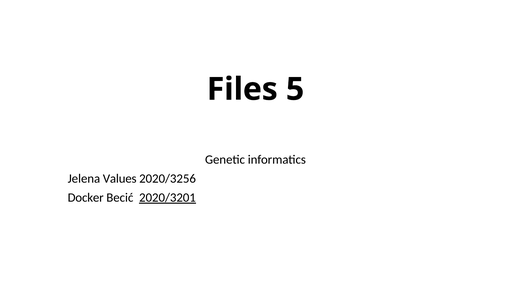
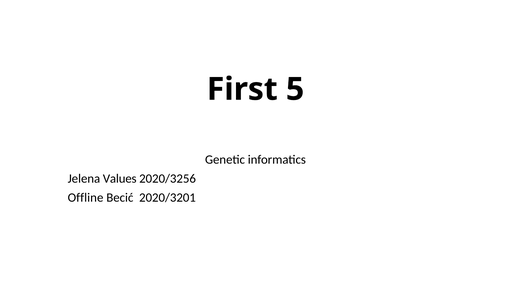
Files: Files -> First
Docker: Docker -> Offline
2020/3201 underline: present -> none
